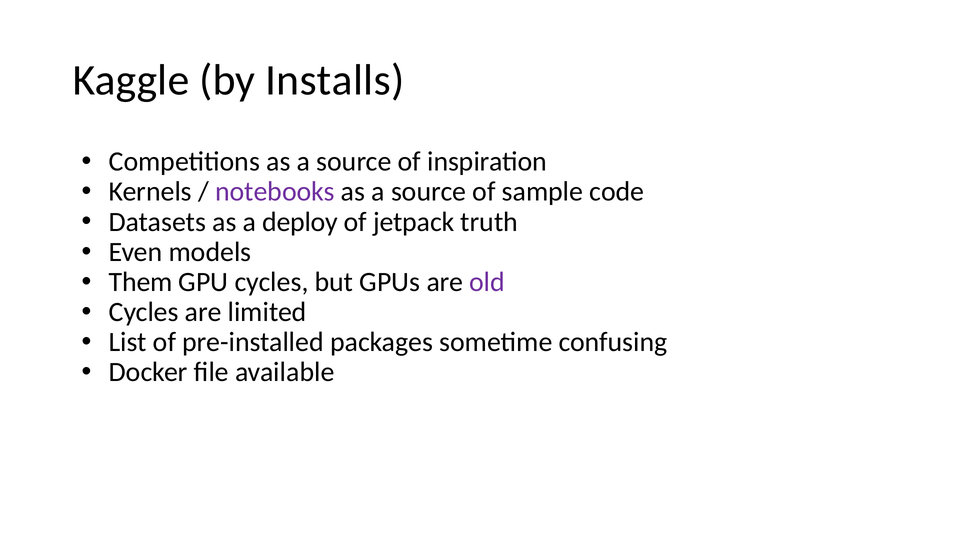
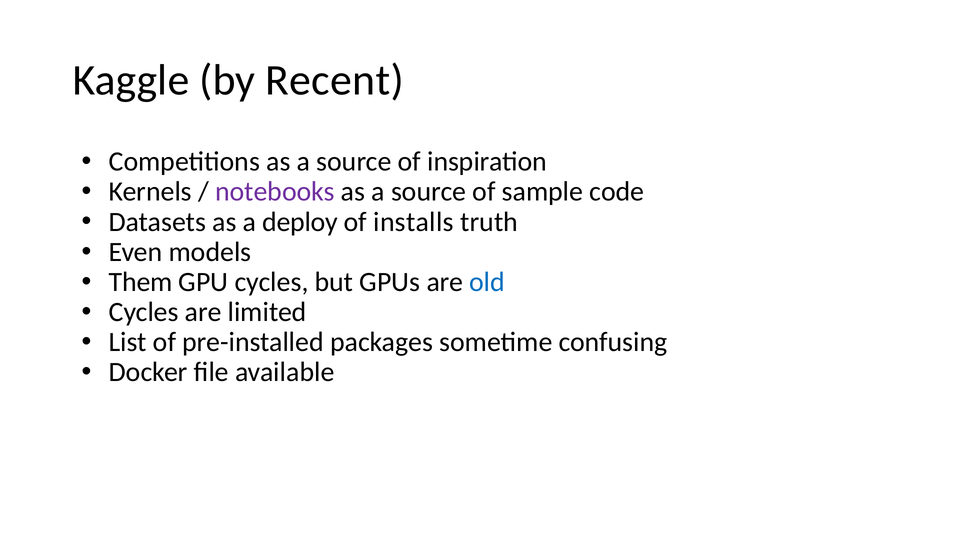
Installs: Installs -> Recent
jetpack: jetpack -> installs
old colour: purple -> blue
